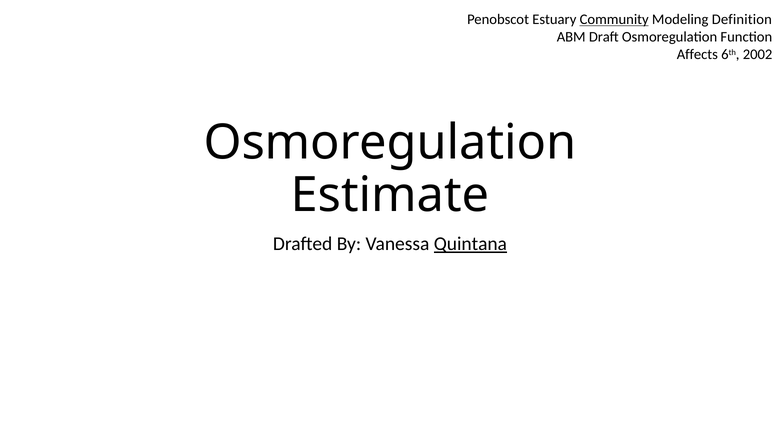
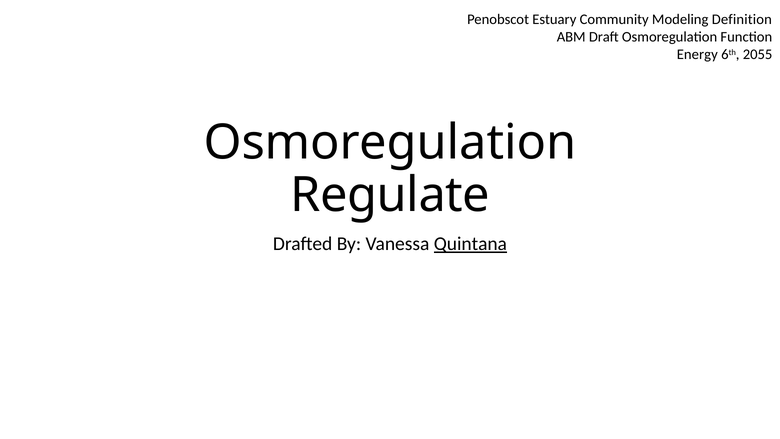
Community underline: present -> none
Affects: Affects -> Energy
2002: 2002 -> 2055
Estimate: Estimate -> Regulate
